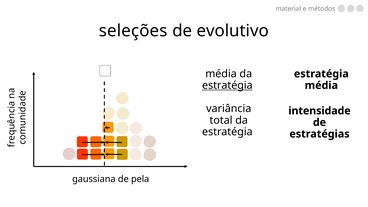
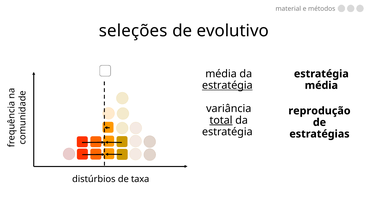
intensidade: intensidade -> reprodução
total underline: none -> present
gaussiana: gaussiana -> distúrbios
pela: pela -> taxa
